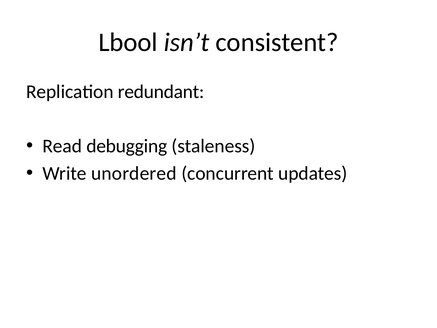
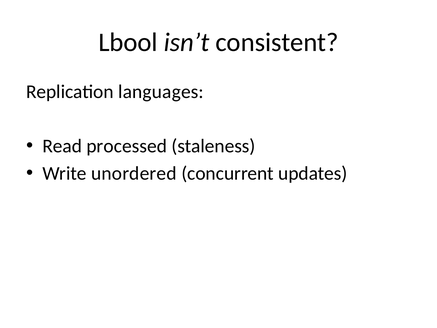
redundant: redundant -> languages
debugging: debugging -> processed
